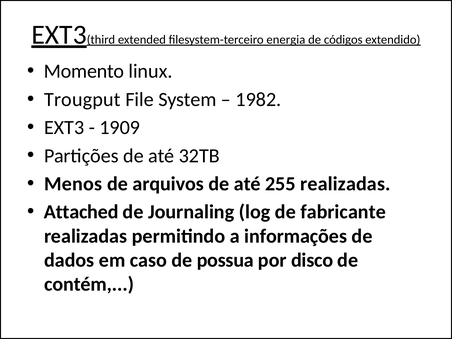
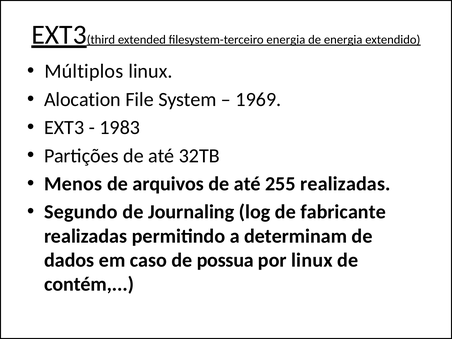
de códigos: códigos -> energia
Momento: Momento -> Múltiplos
Trougput: Trougput -> Alocation
1982: 1982 -> 1969
1909: 1909 -> 1983
Attached: Attached -> Segundo
informações: informações -> determinam
por disco: disco -> linux
